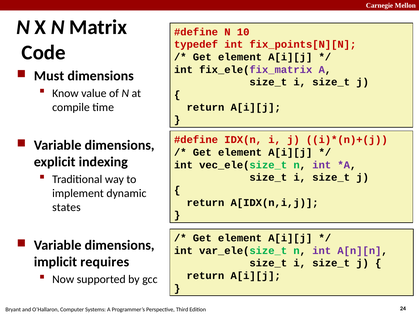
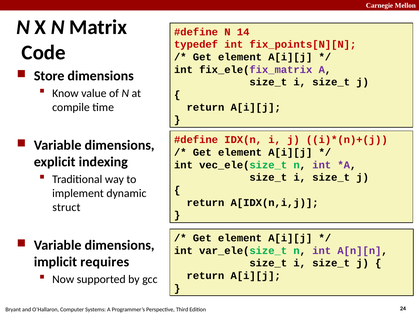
10: 10 -> 14
Must: Must -> Store
states: states -> struct
